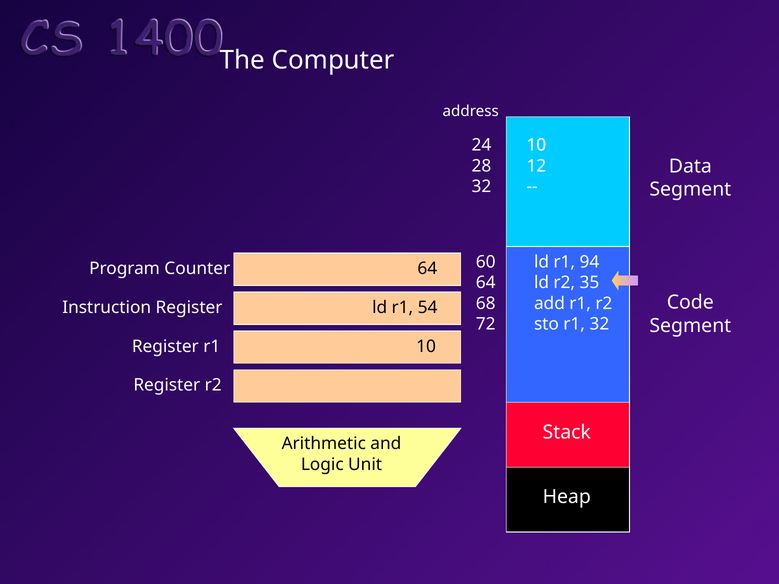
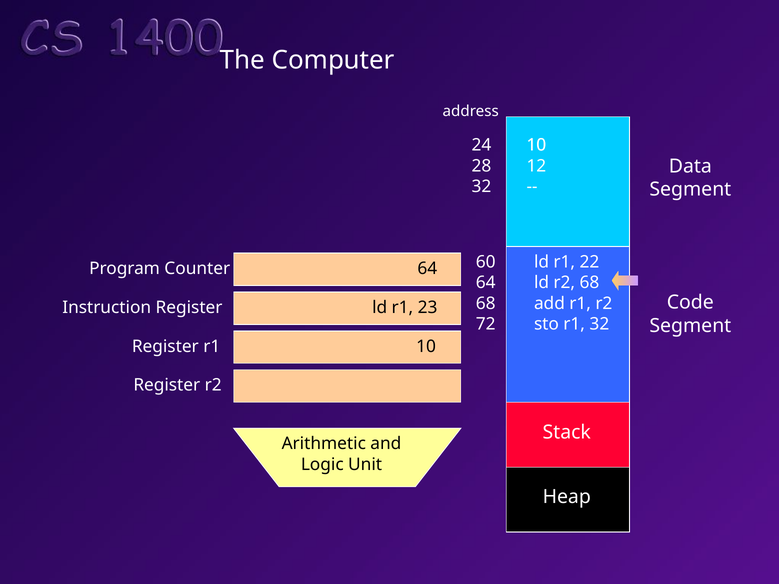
94: 94 -> 22
r2 35: 35 -> 68
54: 54 -> 23
